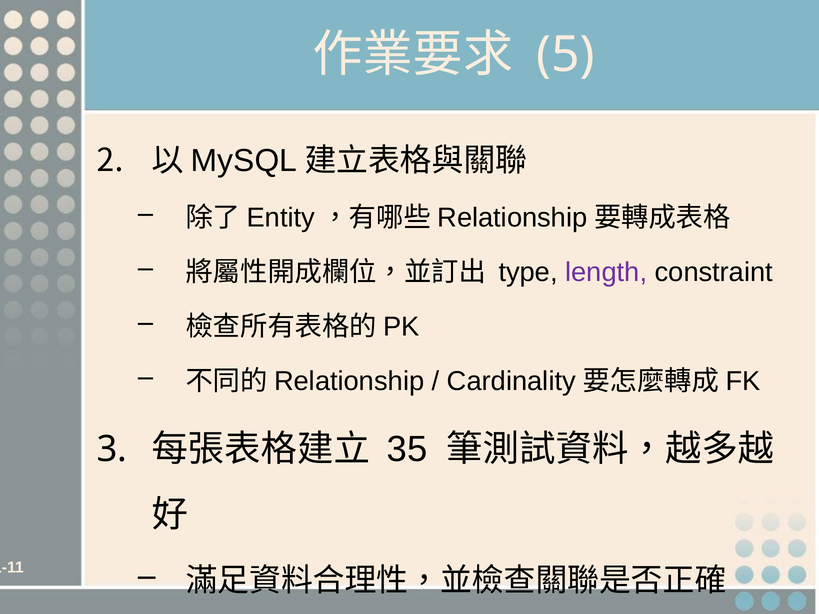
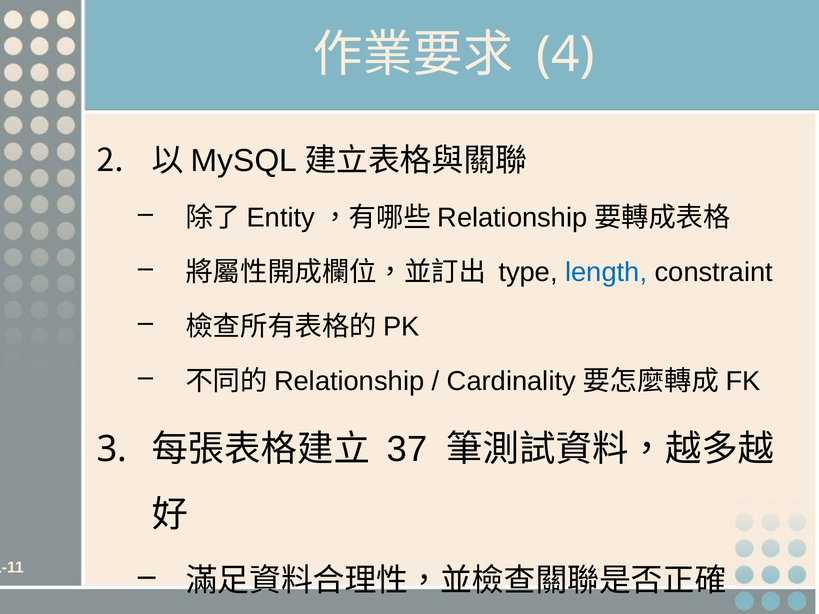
5: 5 -> 4
length colour: purple -> blue
35: 35 -> 37
